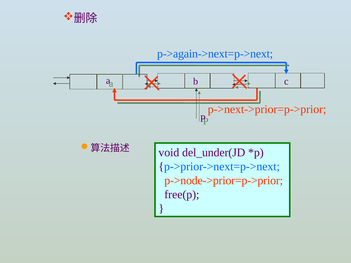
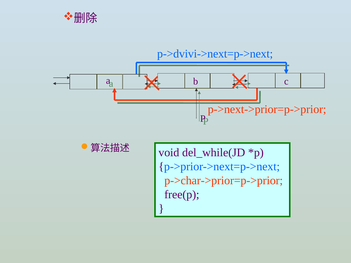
p->again->next=p->next: p->again->next=p->next -> p->dvivi->next=p->next
del_under(JD: del_under(JD -> del_while(JD
p->node->prior=p->prior: p->node->prior=p->prior -> p->char->prior=p->prior
